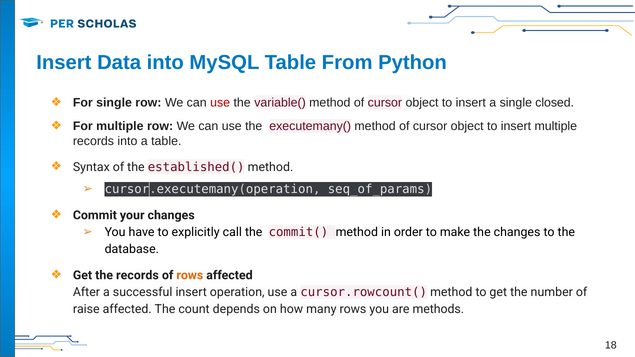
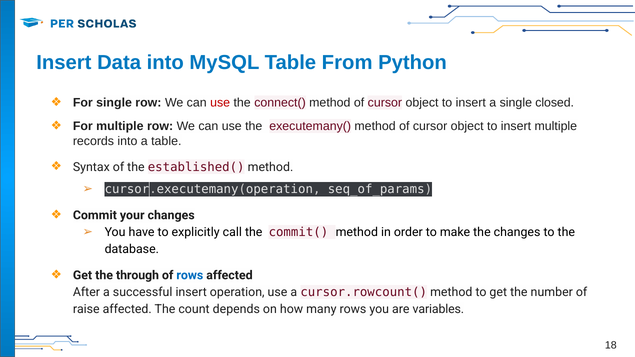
variable(: variable( -> connect(
the records: records -> through
rows at (190, 275) colour: orange -> blue
methods: methods -> variables
